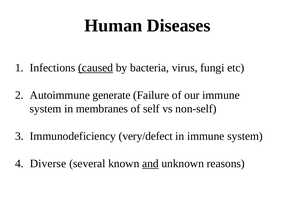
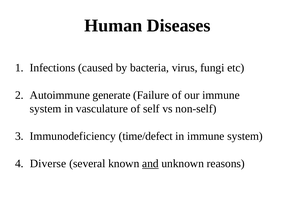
caused underline: present -> none
membranes: membranes -> vasculature
very/defect: very/defect -> time/defect
